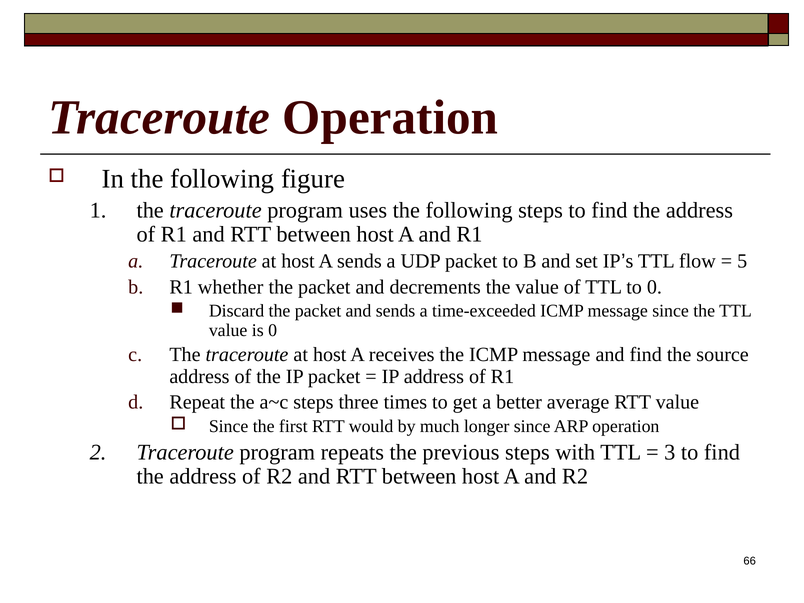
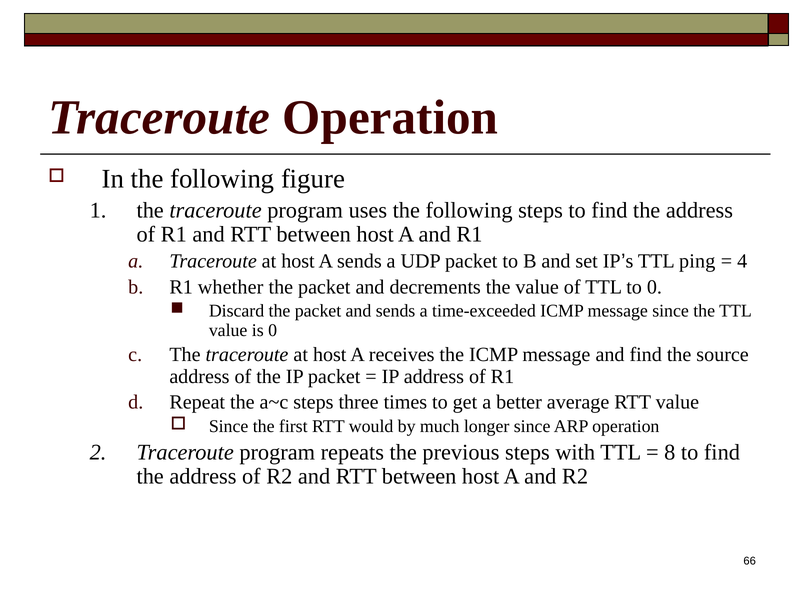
flow: flow -> ping
5: 5 -> 4
3: 3 -> 8
